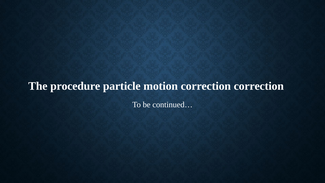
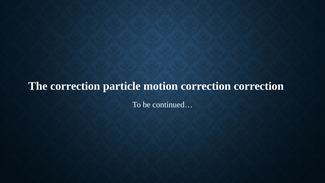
The procedure: procedure -> correction
